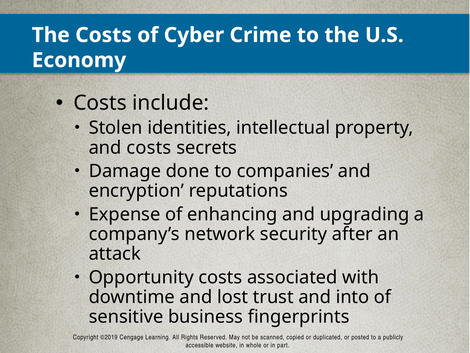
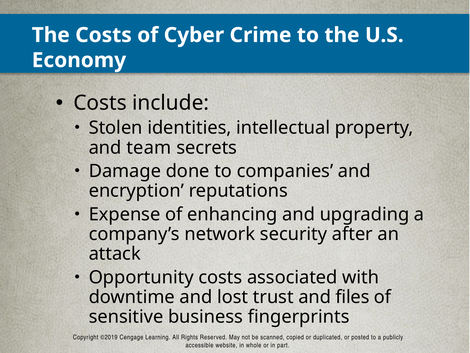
and costs: costs -> team
into: into -> files
